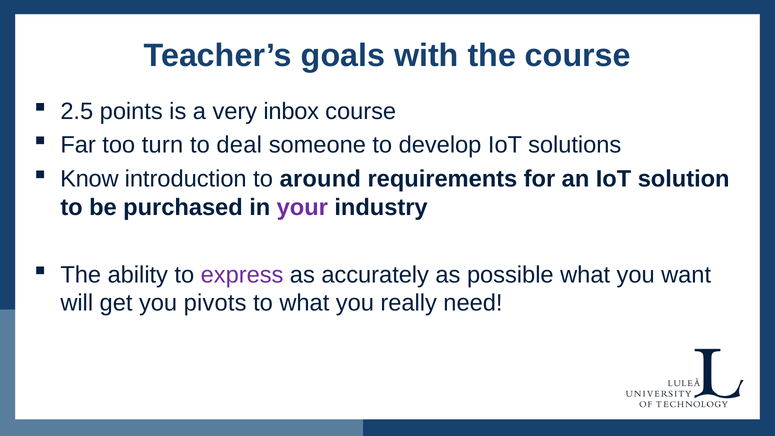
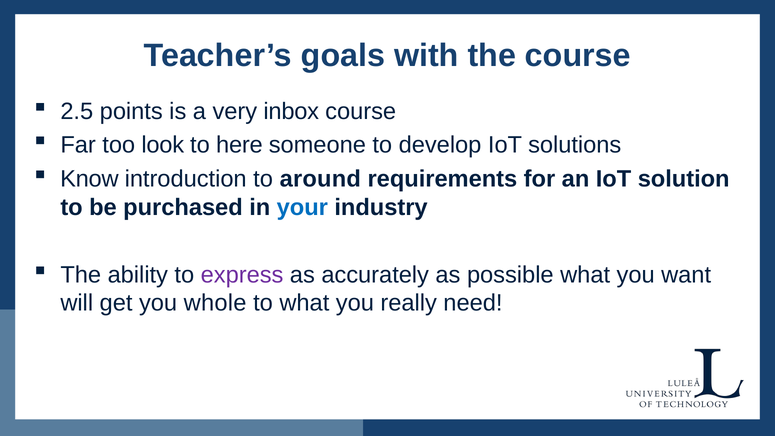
turn: turn -> look
deal: deal -> here
your colour: purple -> blue
pivots: pivots -> whole
